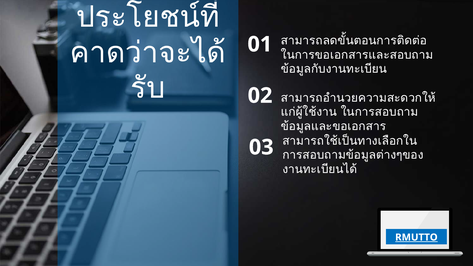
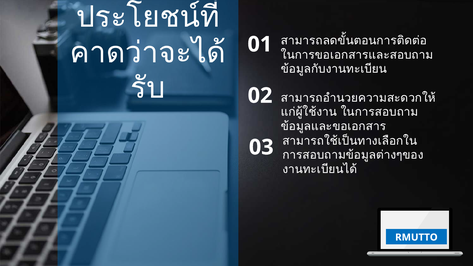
RMUTTO underline: present -> none
